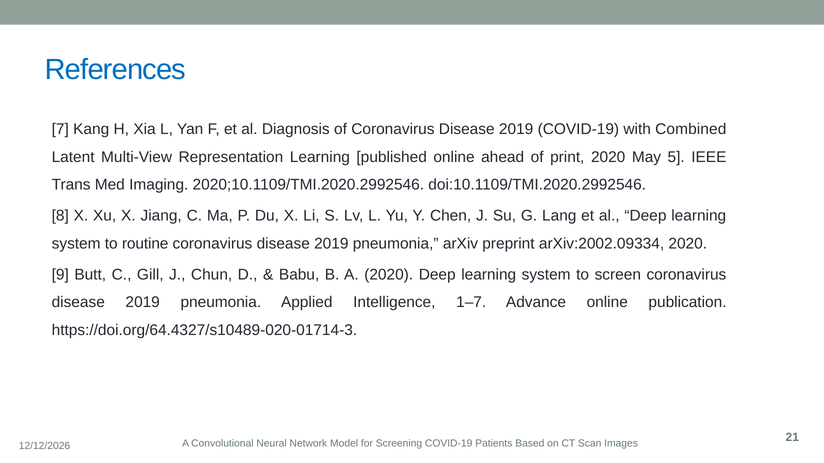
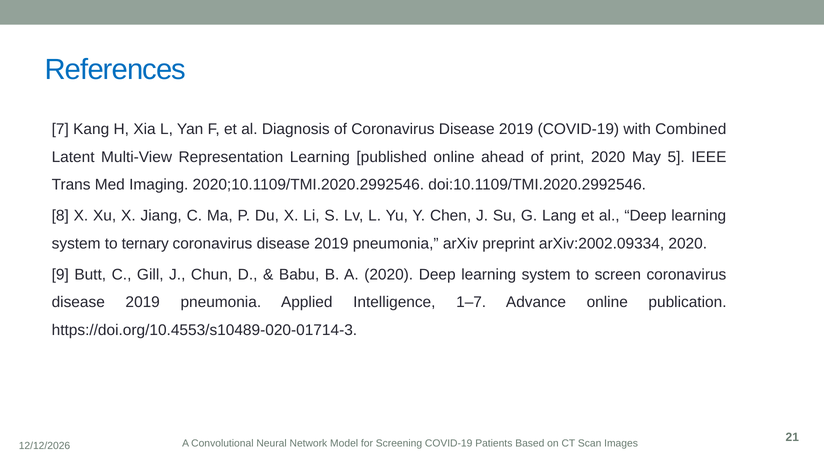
routine: routine -> ternary
https://doi.org/64.4327/s10489-020-01714-3: https://doi.org/64.4327/s10489-020-01714-3 -> https://doi.org/10.4553/s10489-020-01714-3
